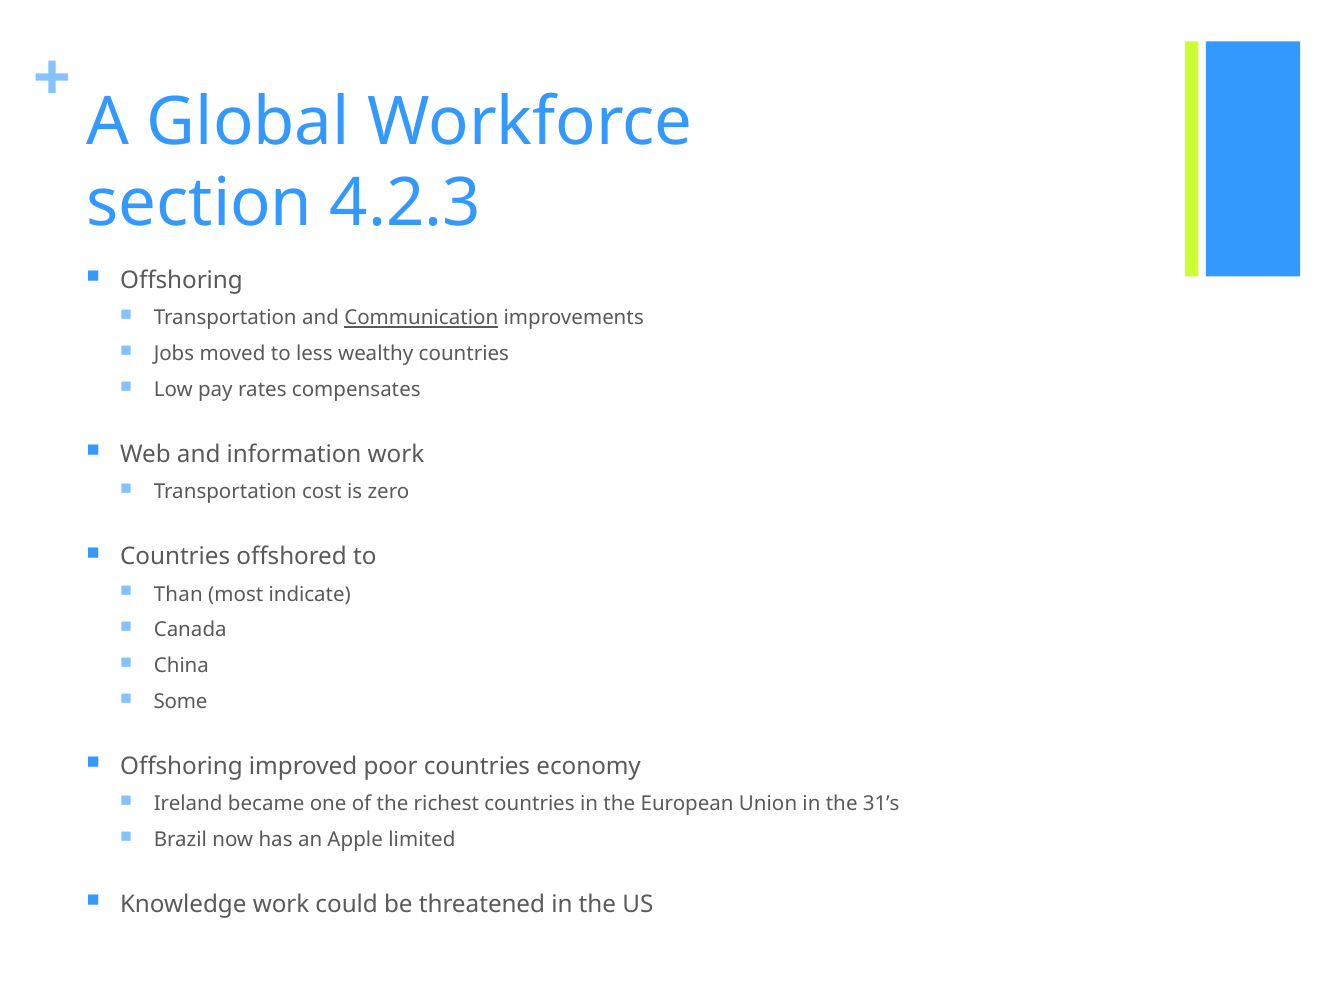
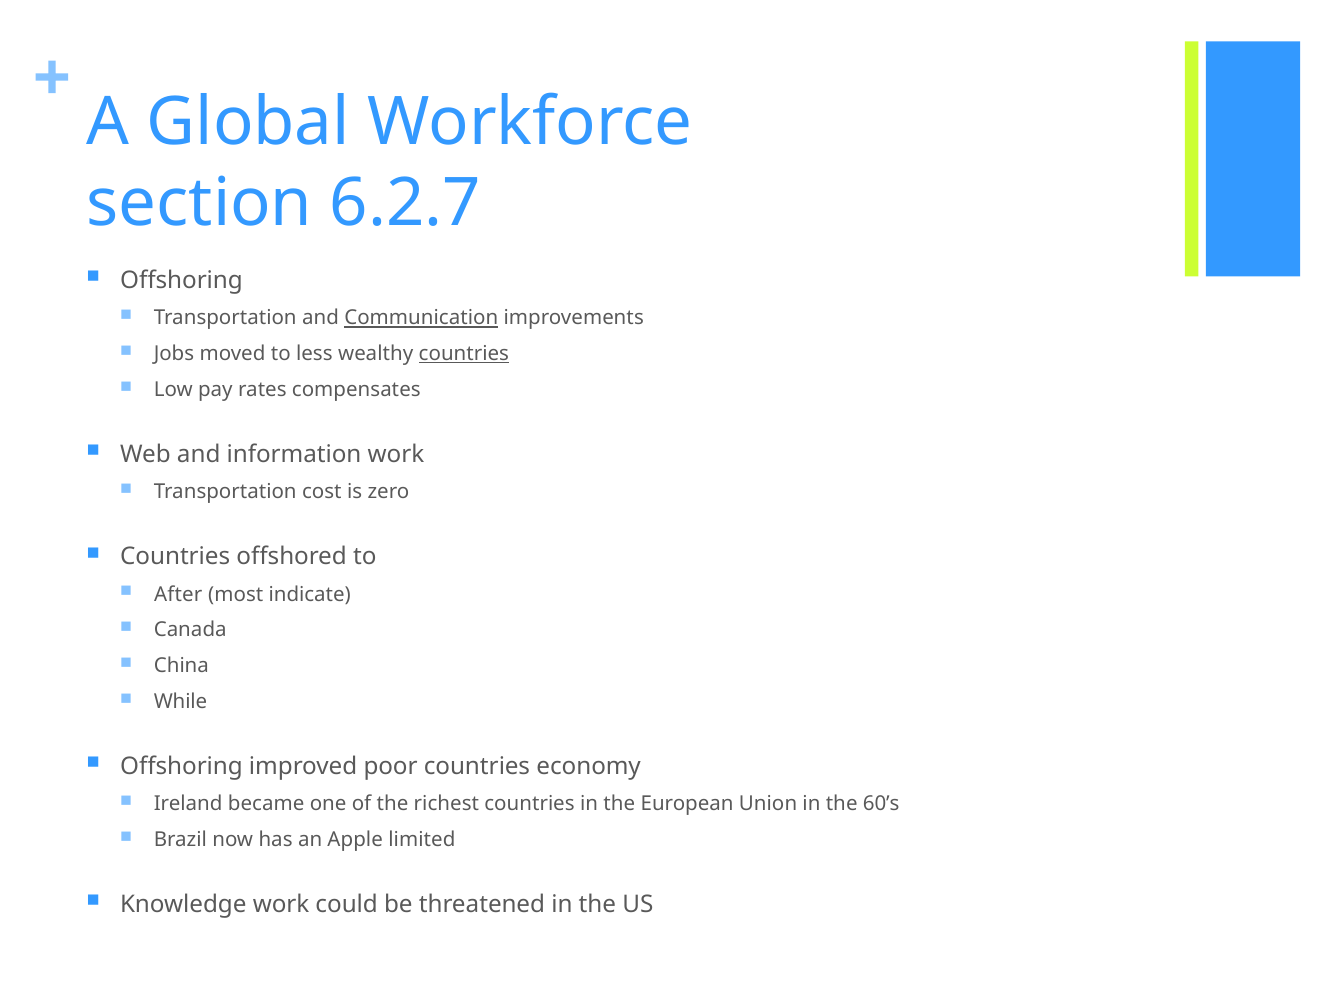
4.2.3: 4.2.3 -> 6.2.7
countries at (464, 354) underline: none -> present
Than: Than -> After
Some: Some -> While
31’s: 31’s -> 60’s
